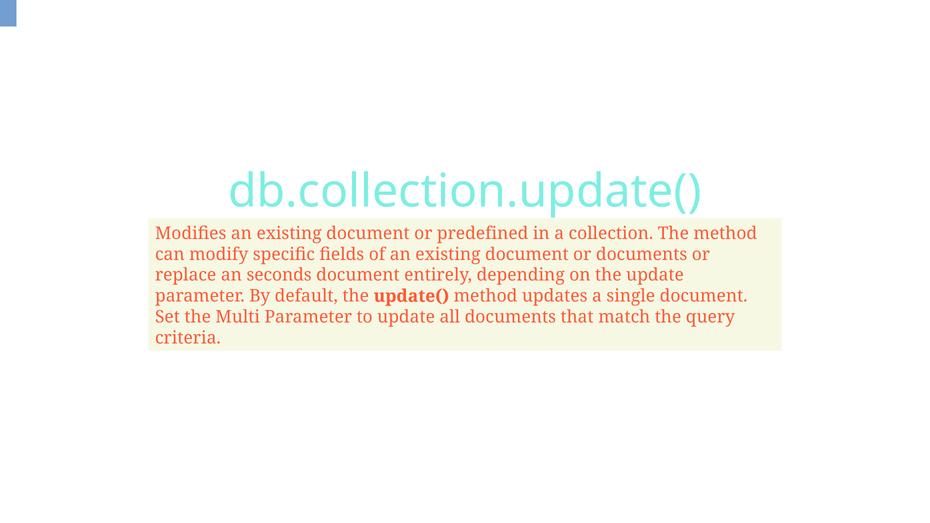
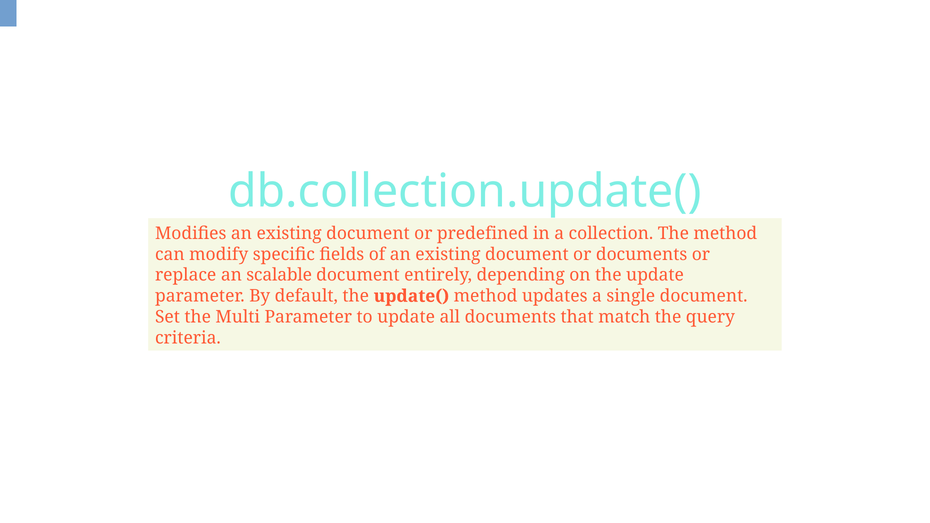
seconds: seconds -> scalable
